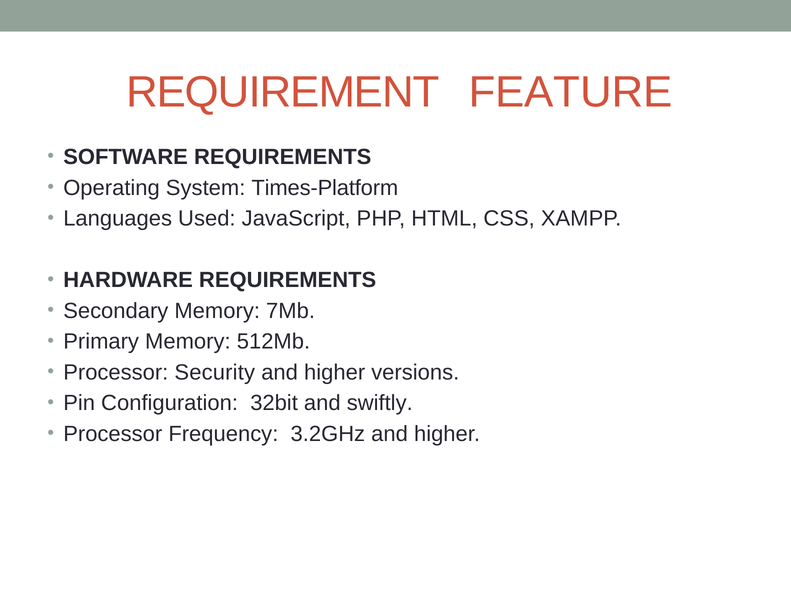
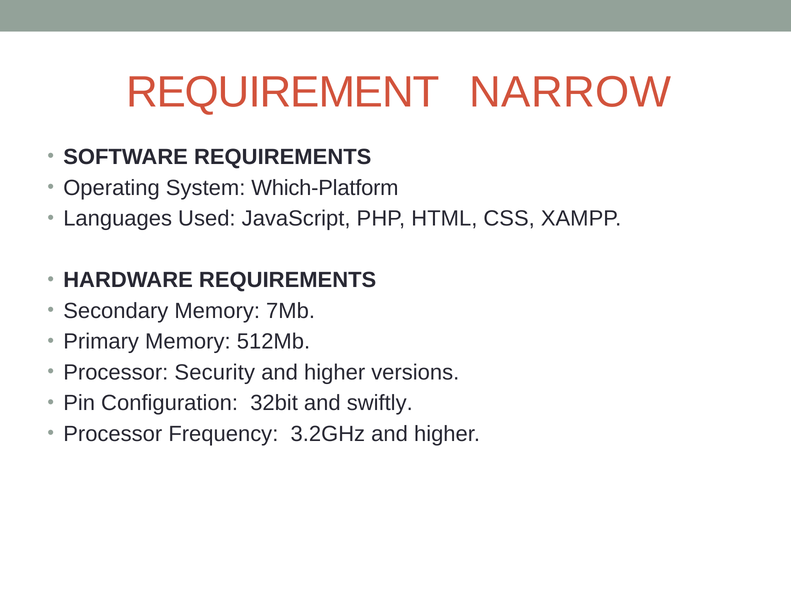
FEATURE: FEATURE -> NARROW
Times-Platform: Times-Platform -> Which-Platform
